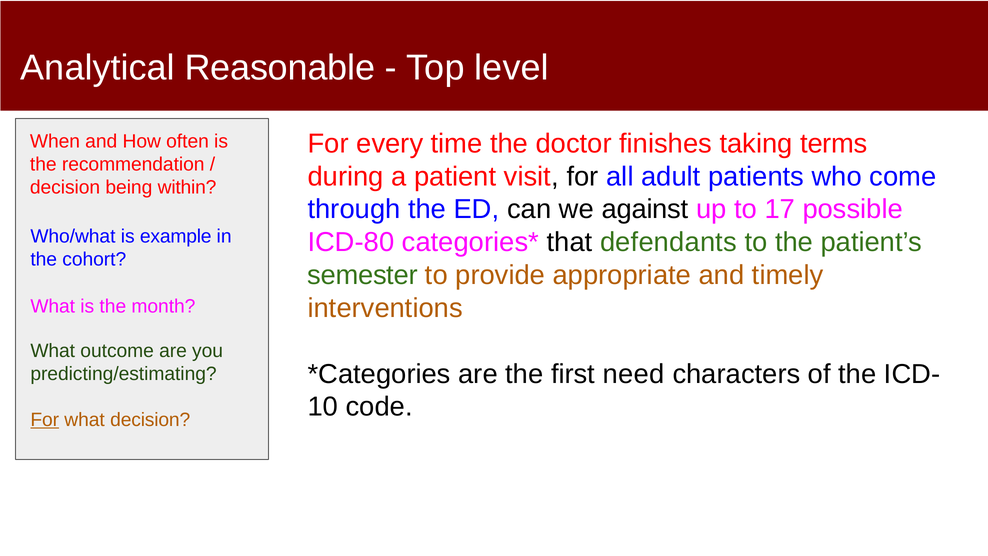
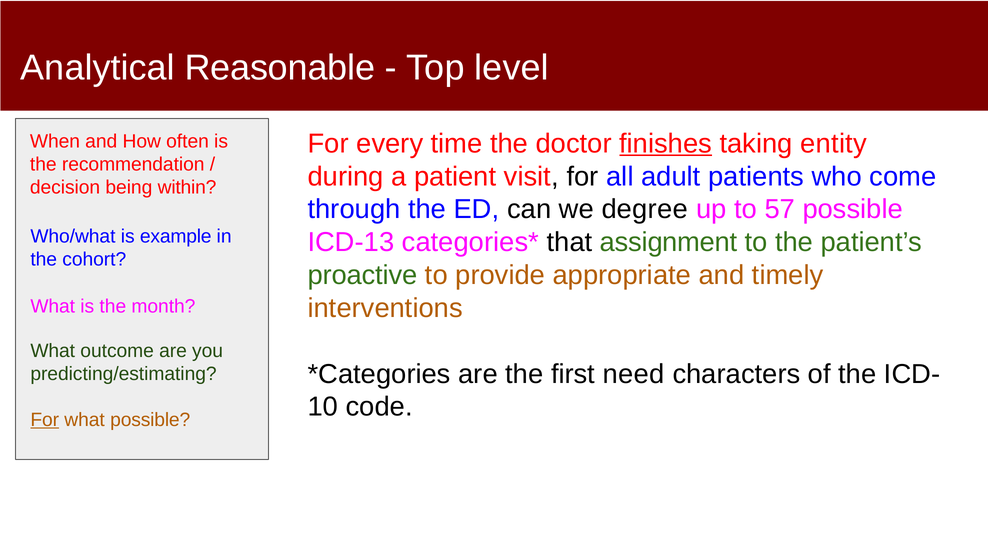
finishes underline: none -> present
terms: terms -> entity
against: against -> degree
17: 17 -> 57
ICD-80: ICD-80 -> ICD-13
defendants: defendants -> assignment
semester: semester -> proactive
what decision: decision -> possible
